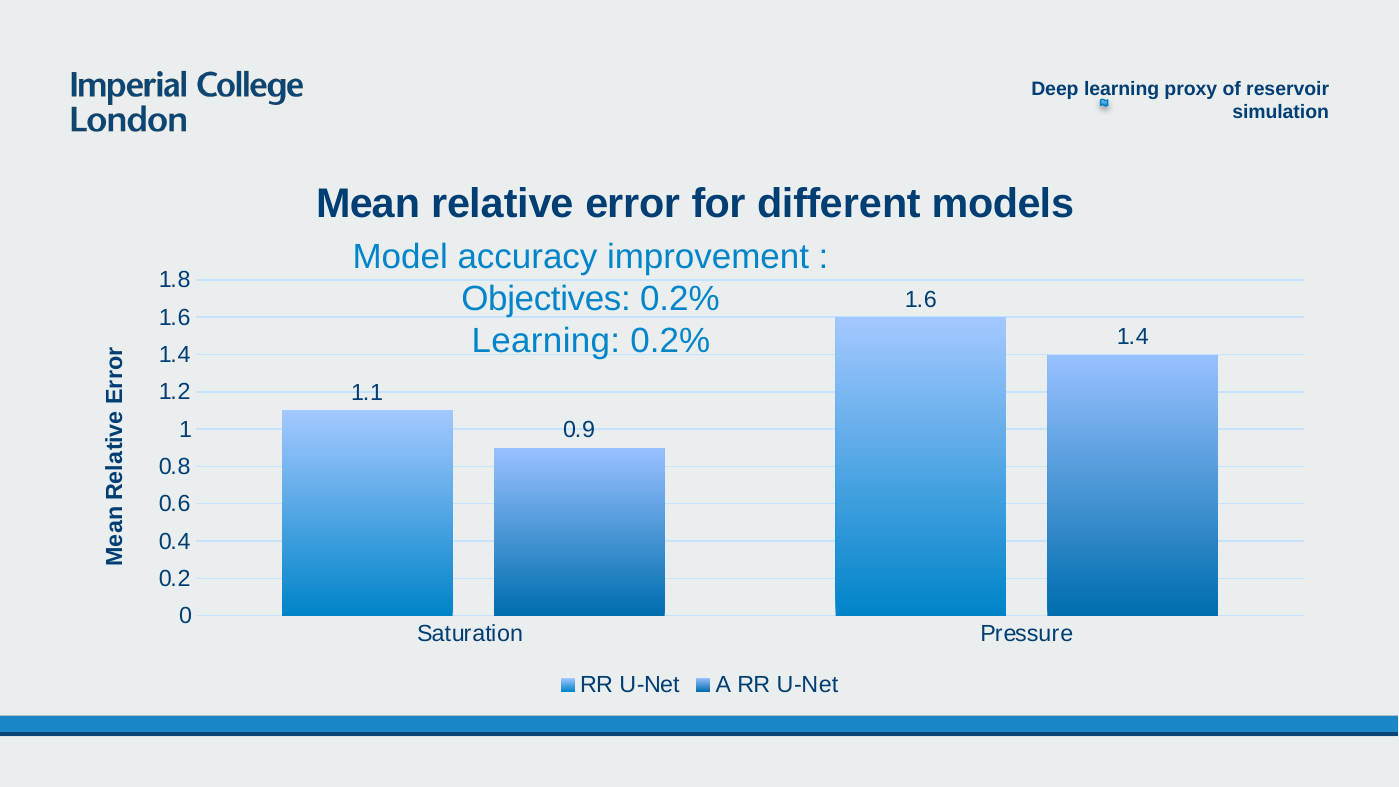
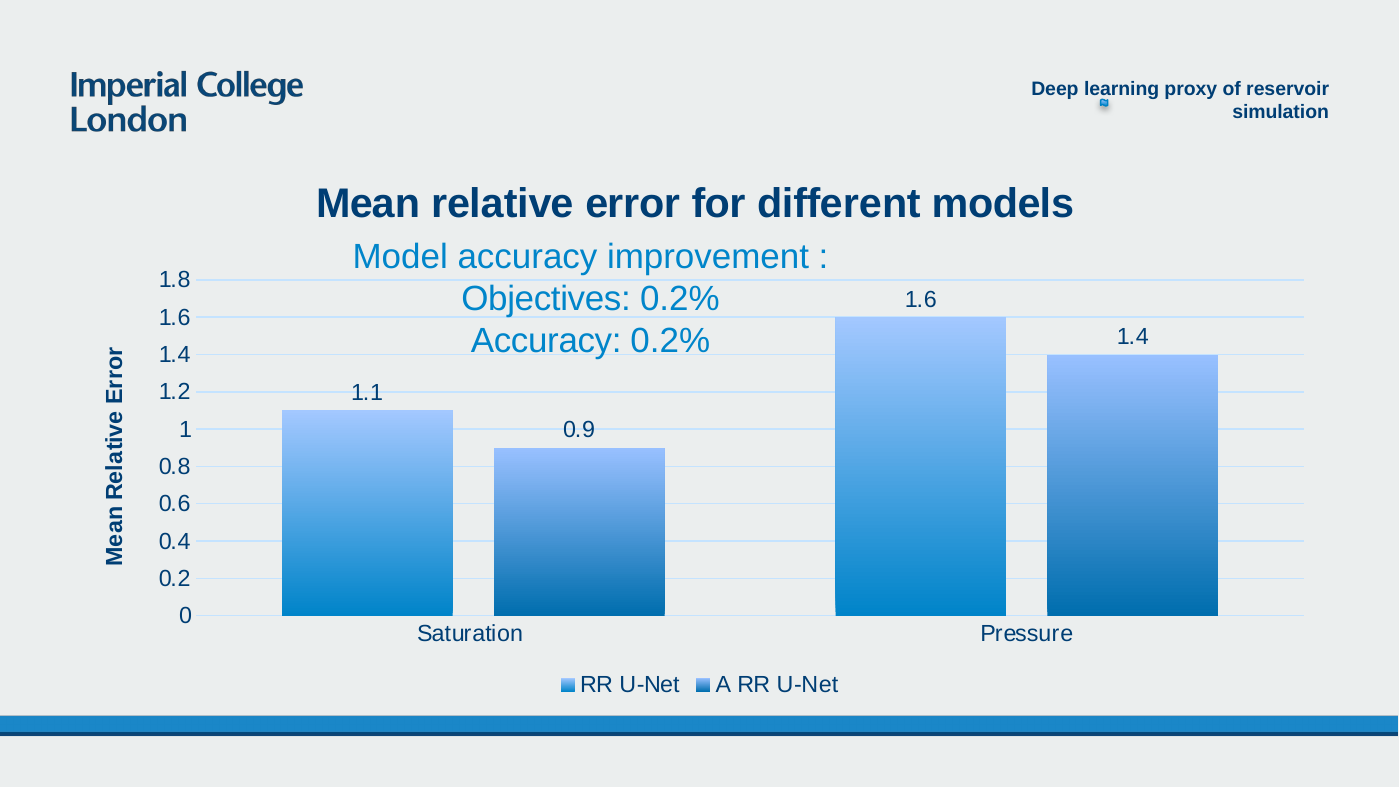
Learning at (546, 341): Learning -> Accuracy
